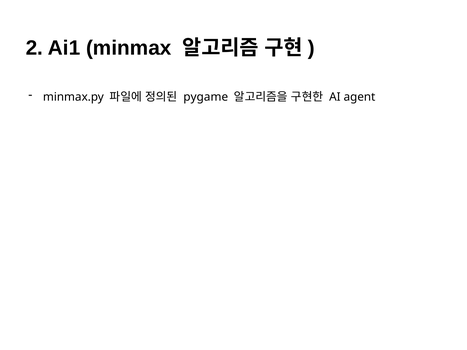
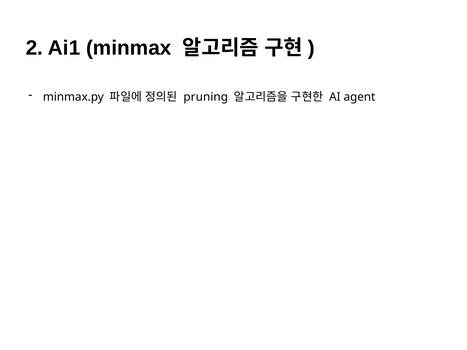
pygame: pygame -> pruning
